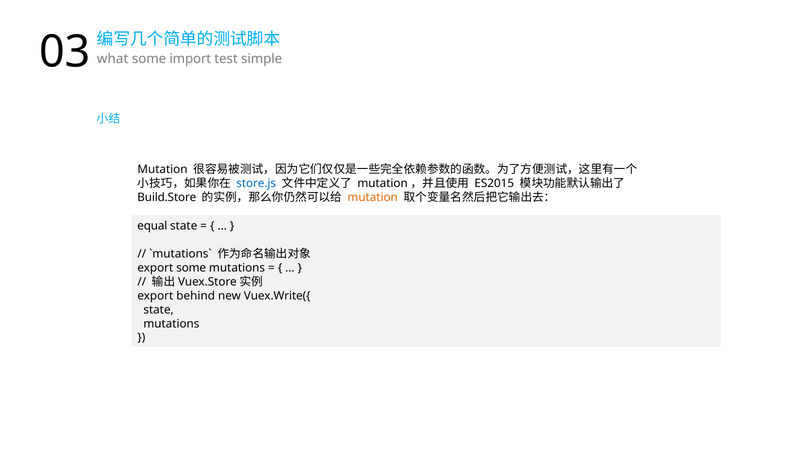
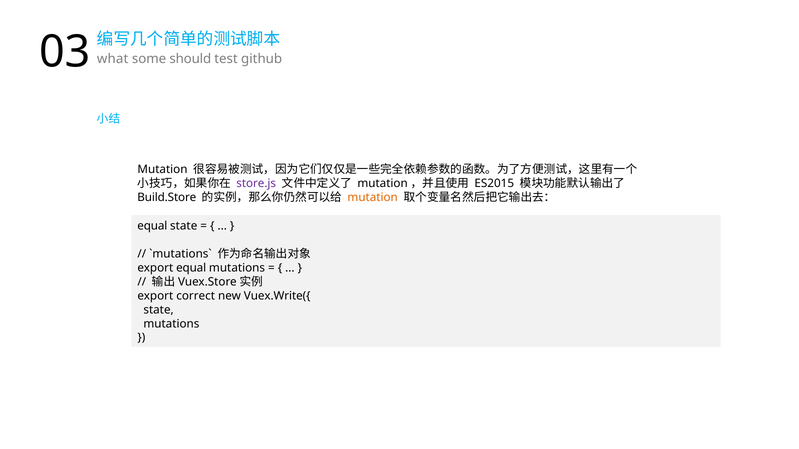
import: import -> should
simple: simple -> github
store.js colour: blue -> purple
export some: some -> equal
behind: behind -> correct
